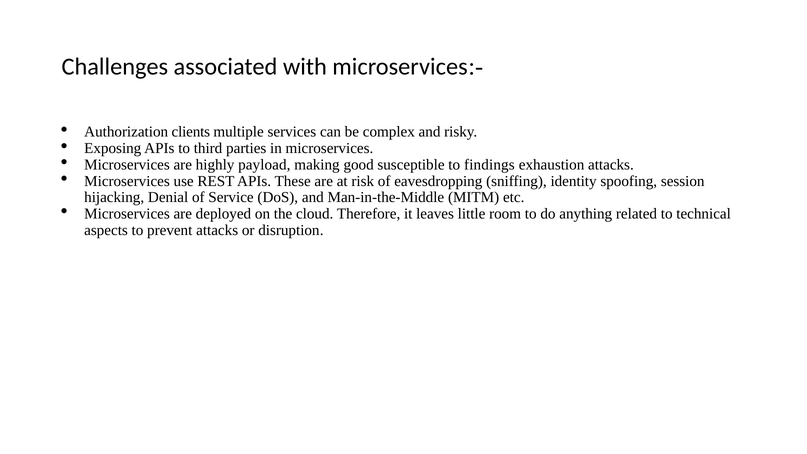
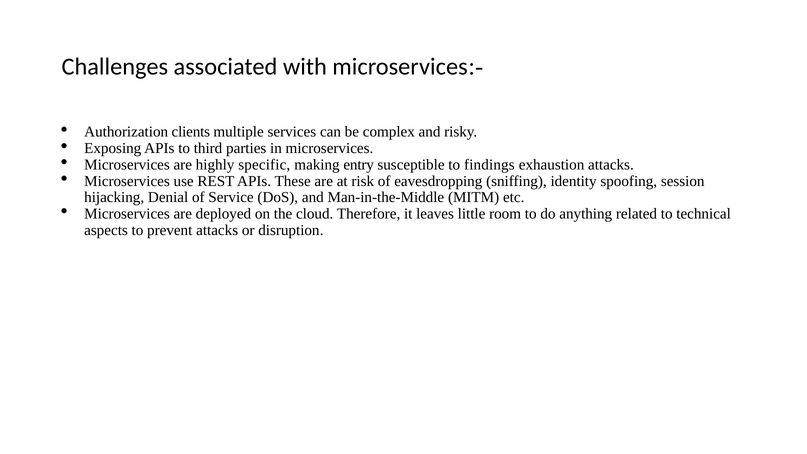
payload: payload -> specific
good: good -> entry
